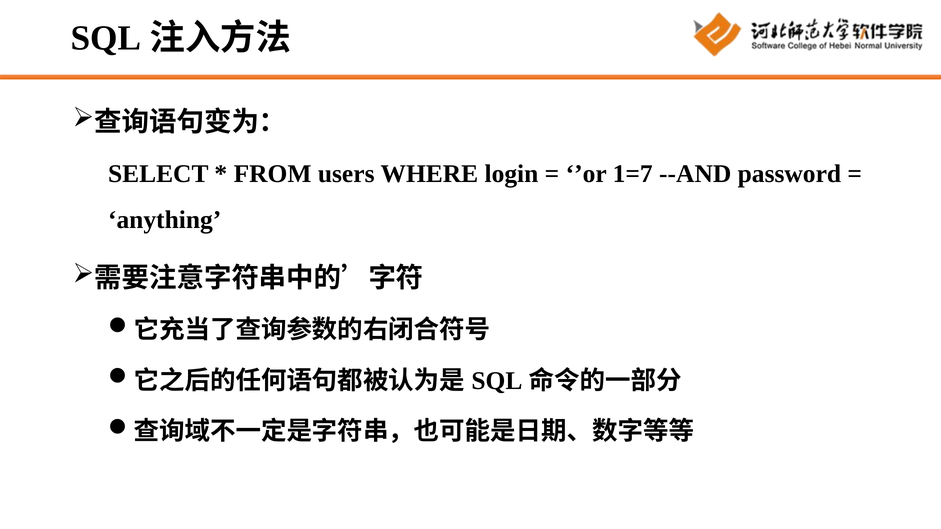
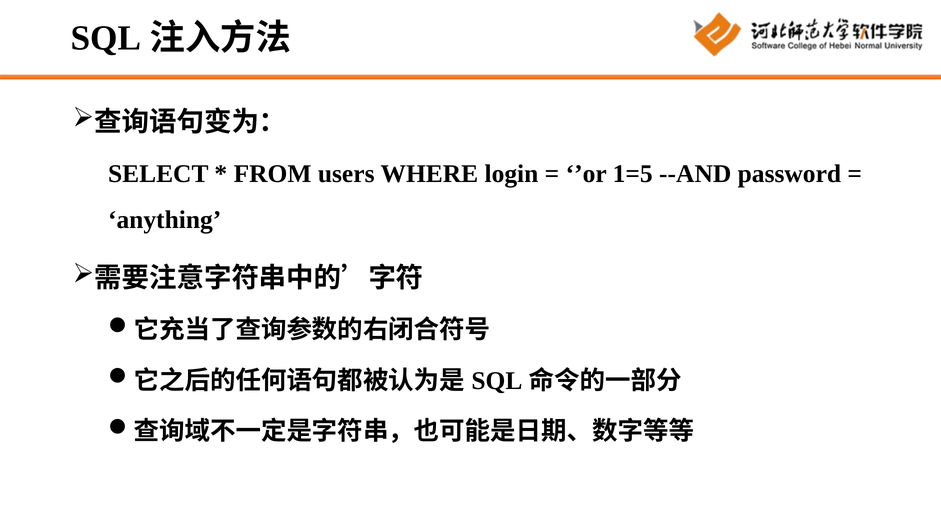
1=7: 1=7 -> 1=5
